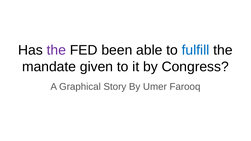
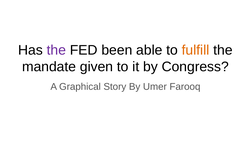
fulfill colour: blue -> orange
